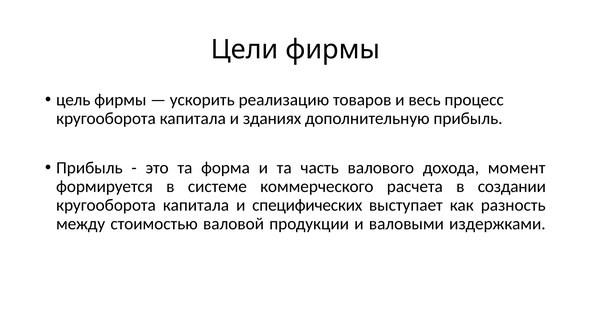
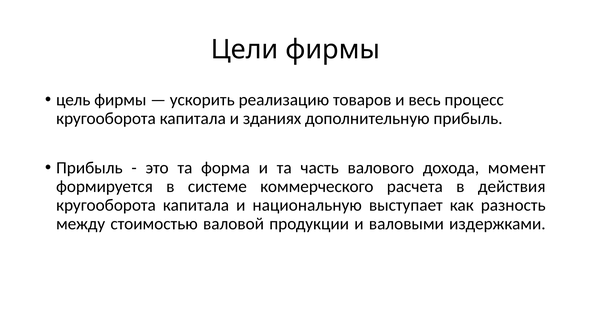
создании: создании -> действия
специфических: специфических -> национальную
